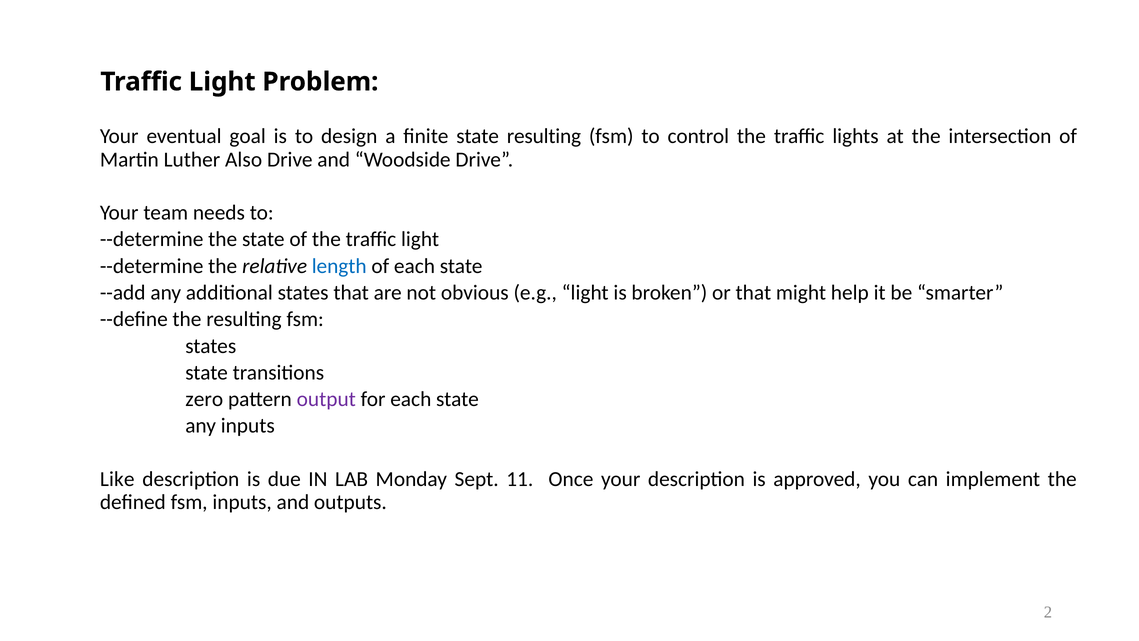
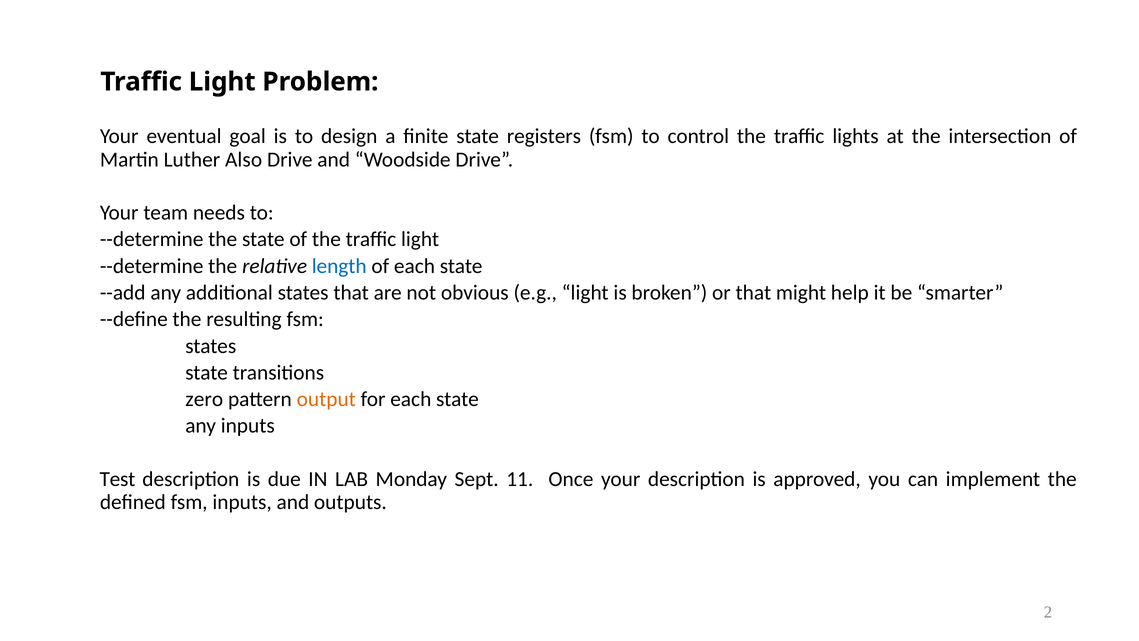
state resulting: resulting -> registers
output colour: purple -> orange
Like: Like -> Test
